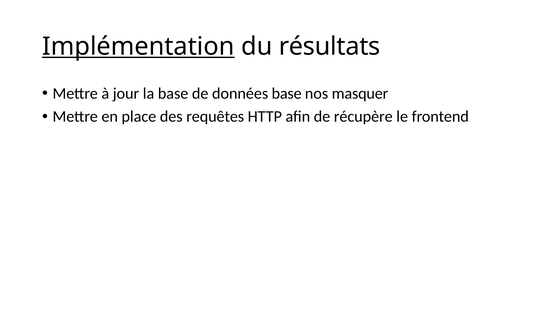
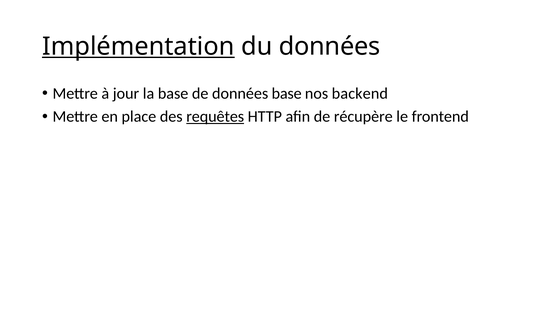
du résultats: résultats -> données
masquer: masquer -> backend
requêtes underline: none -> present
